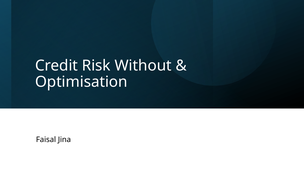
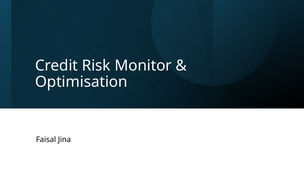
Without: Without -> Monitor
